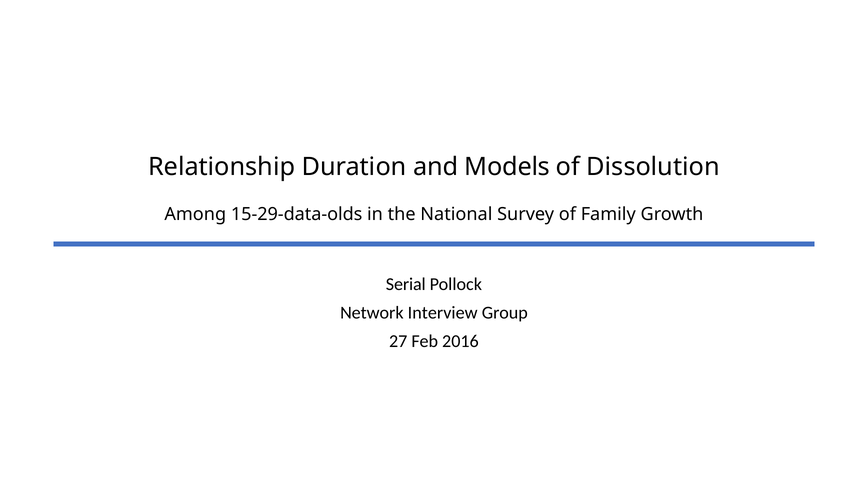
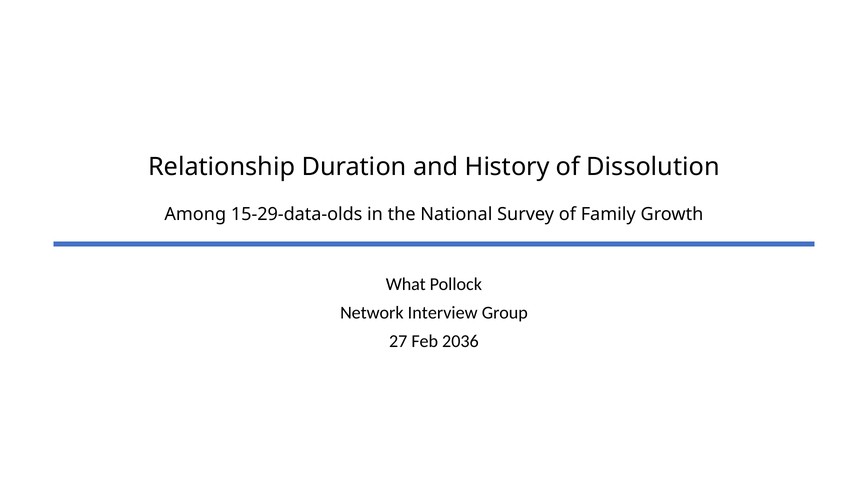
Models: Models -> History
Serial: Serial -> What
2016: 2016 -> 2036
